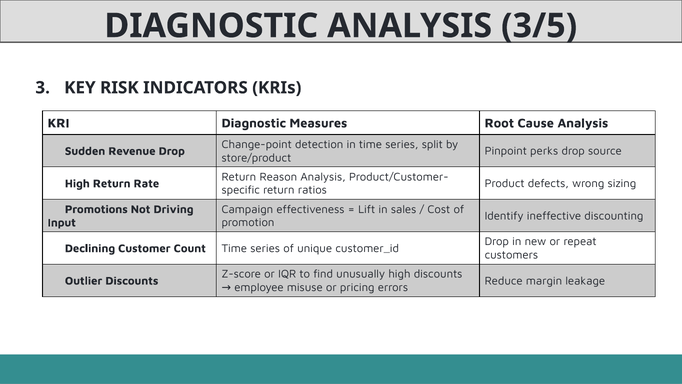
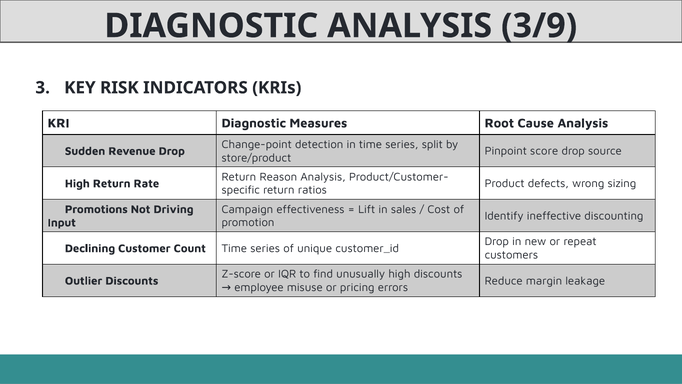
3/5: 3/5 -> 3/9
perks: perks -> score
